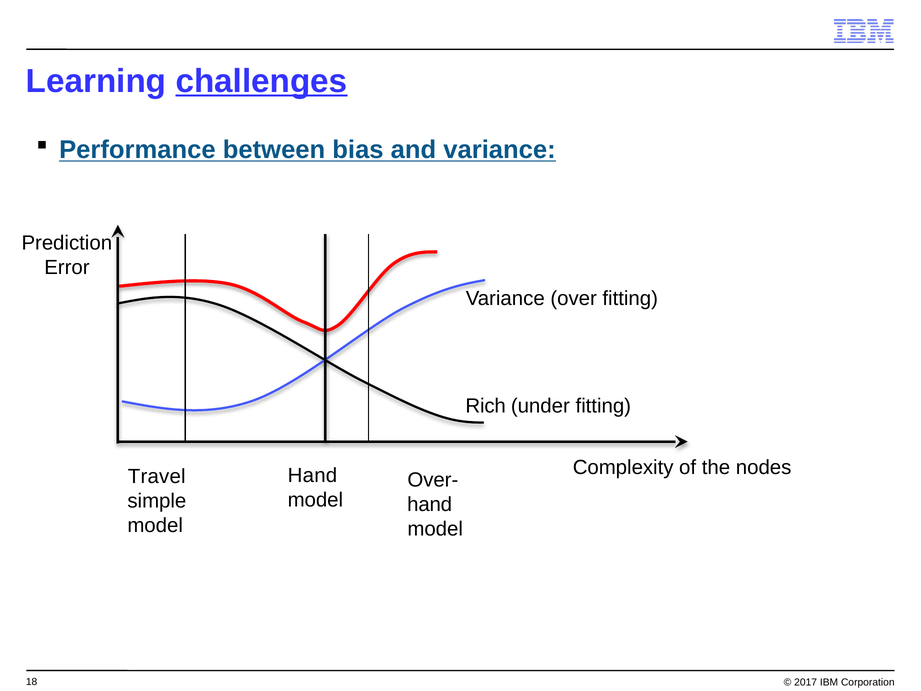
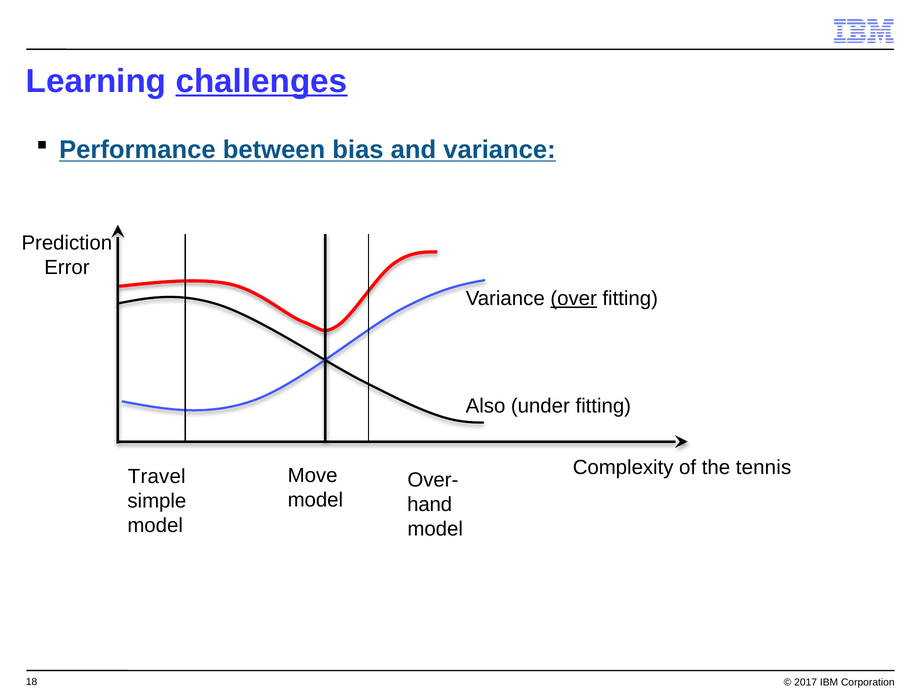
over underline: none -> present
Rich: Rich -> Also
nodes: nodes -> tennis
Hand at (312, 475): Hand -> Move
